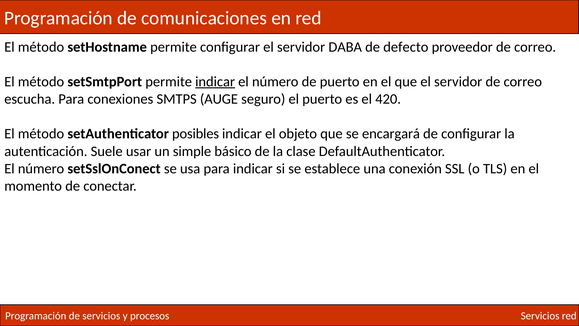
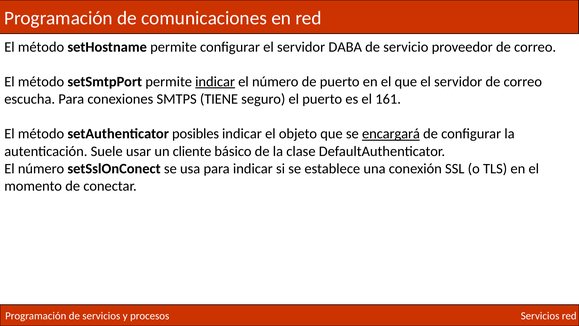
defecto: defecto -> servicio
AUGE: AUGE -> TIENE
420: 420 -> 161
encargará underline: none -> present
simple: simple -> cliente
